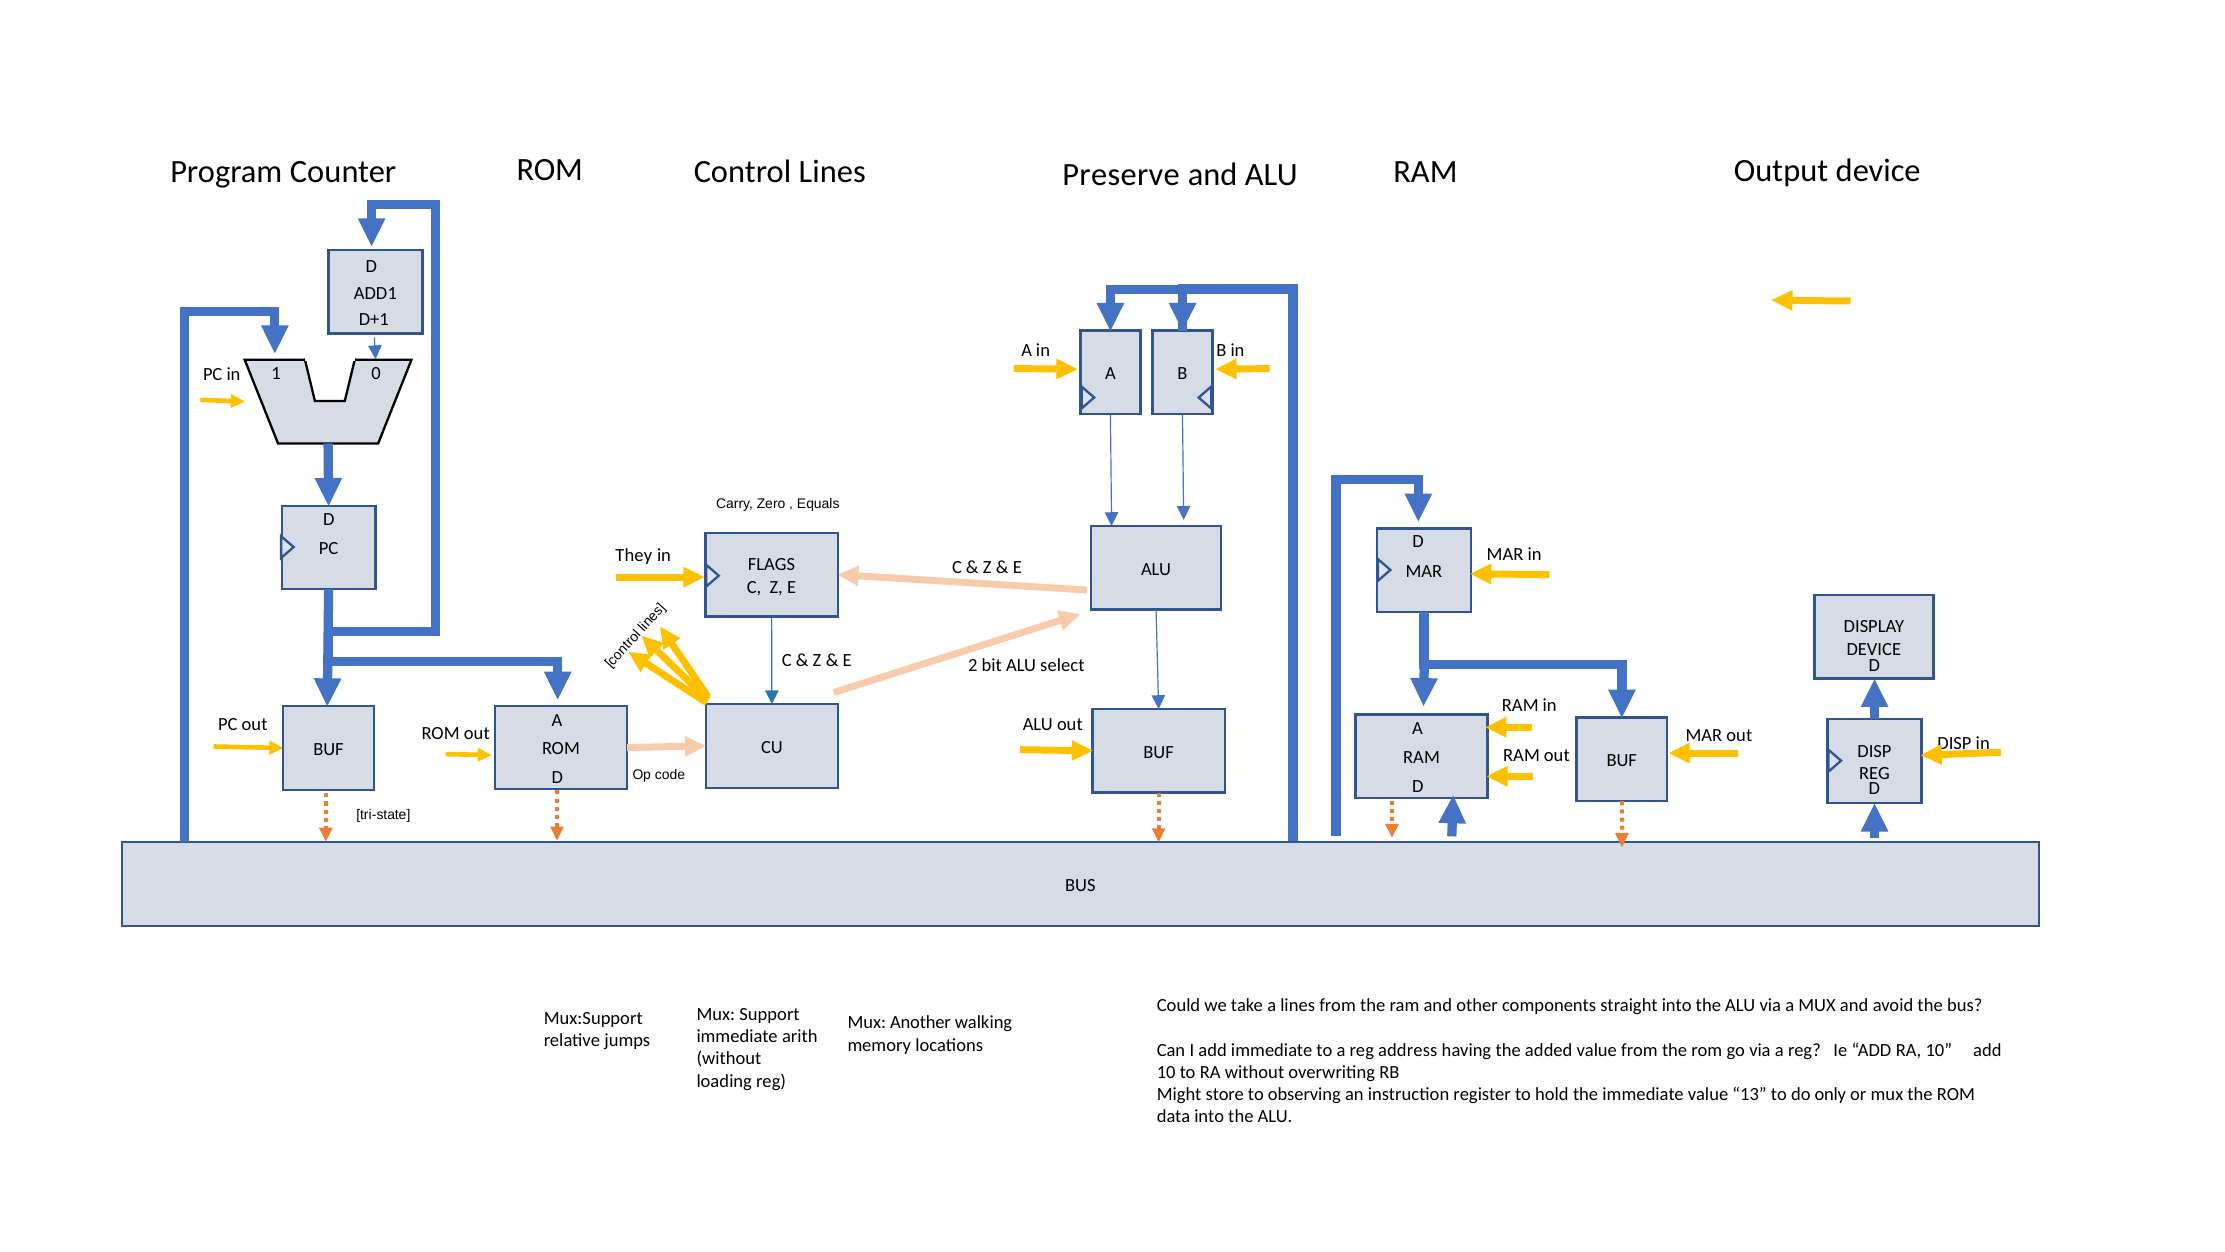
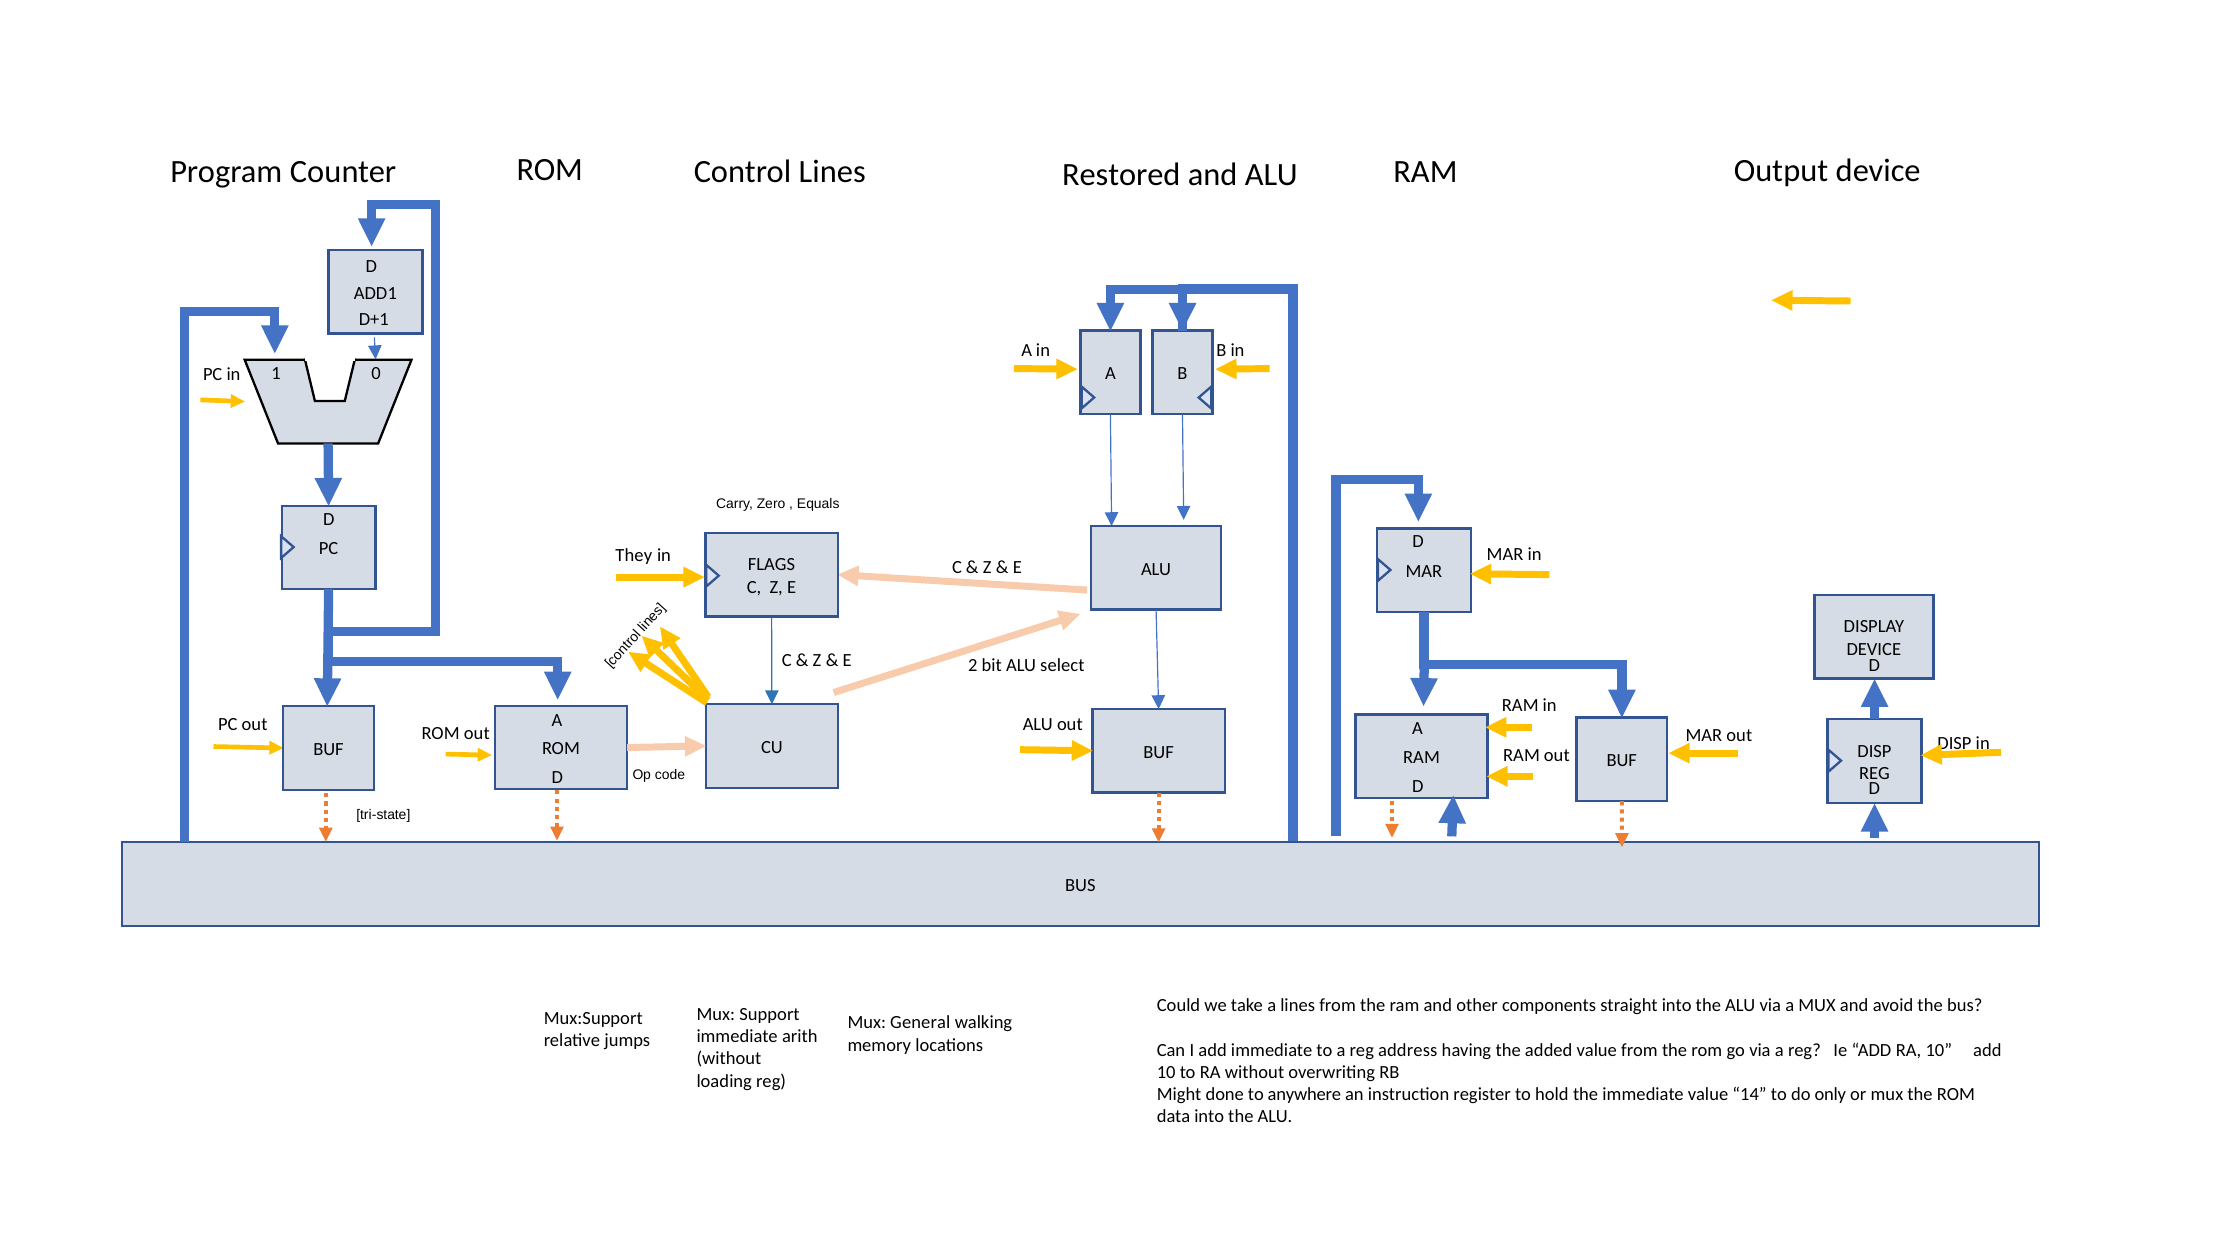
Preserve: Preserve -> Restored
Another: Another -> General
store: store -> done
observing: observing -> anywhere
13: 13 -> 14
